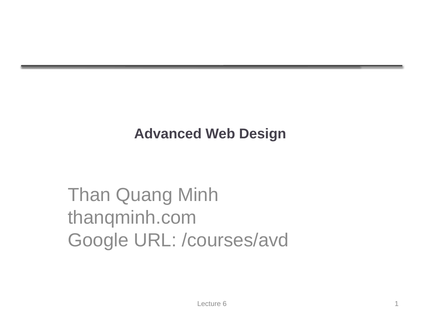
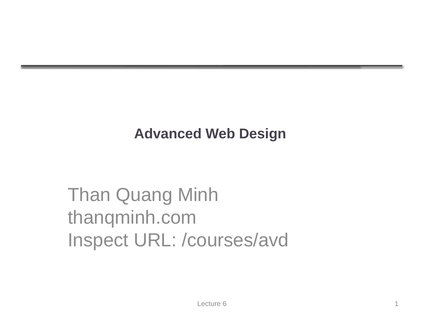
Google: Google -> Inspect
